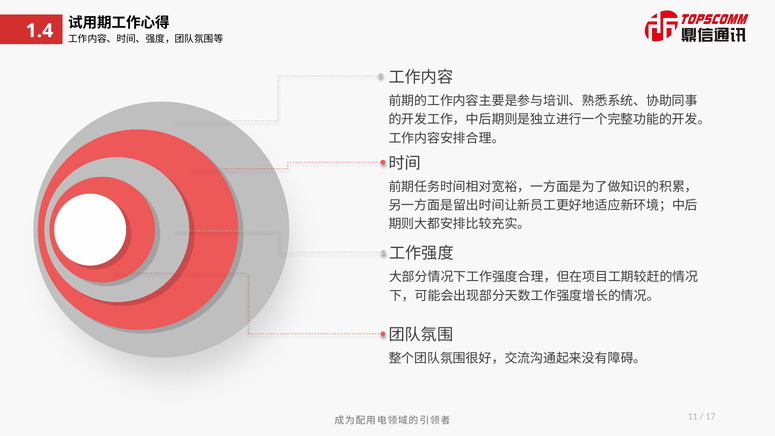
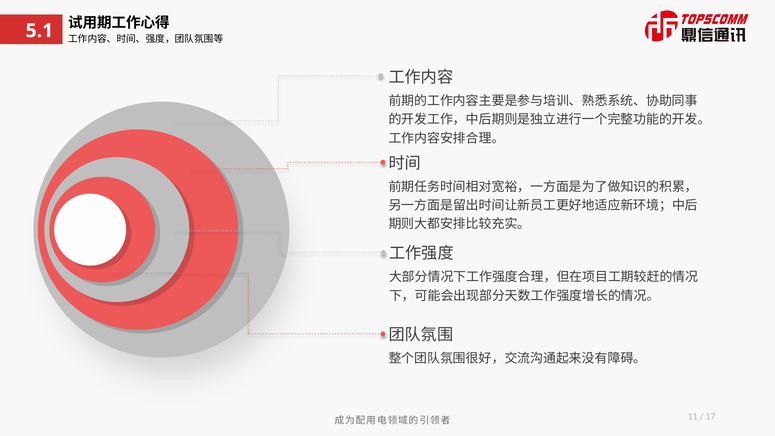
1.4: 1.4 -> 5.1
